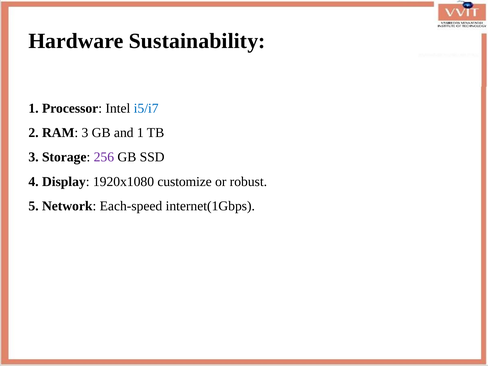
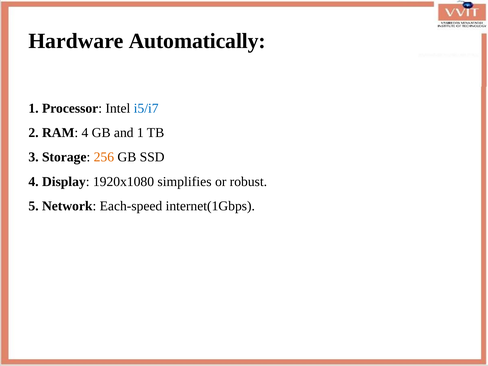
Sustainability: Sustainability -> Automatically
RAM 3: 3 -> 4
256 colour: purple -> orange
customize: customize -> simplifies
